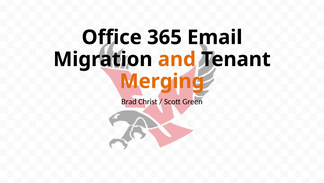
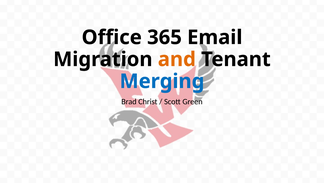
Merging colour: orange -> blue
